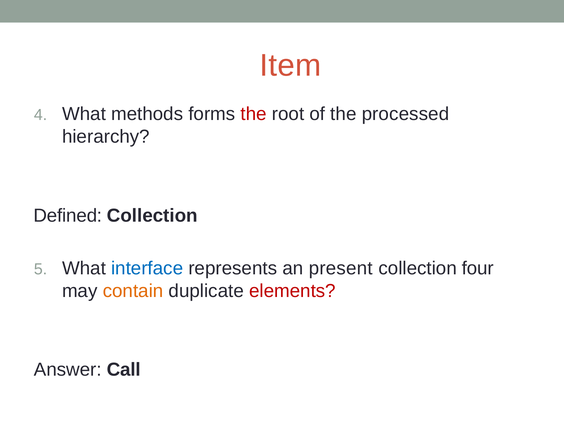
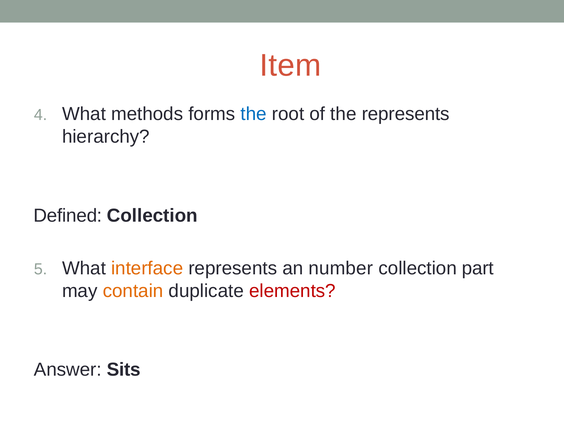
the at (254, 114) colour: red -> blue
the processed: processed -> represents
interface colour: blue -> orange
present: present -> number
four: four -> part
Call: Call -> Sits
